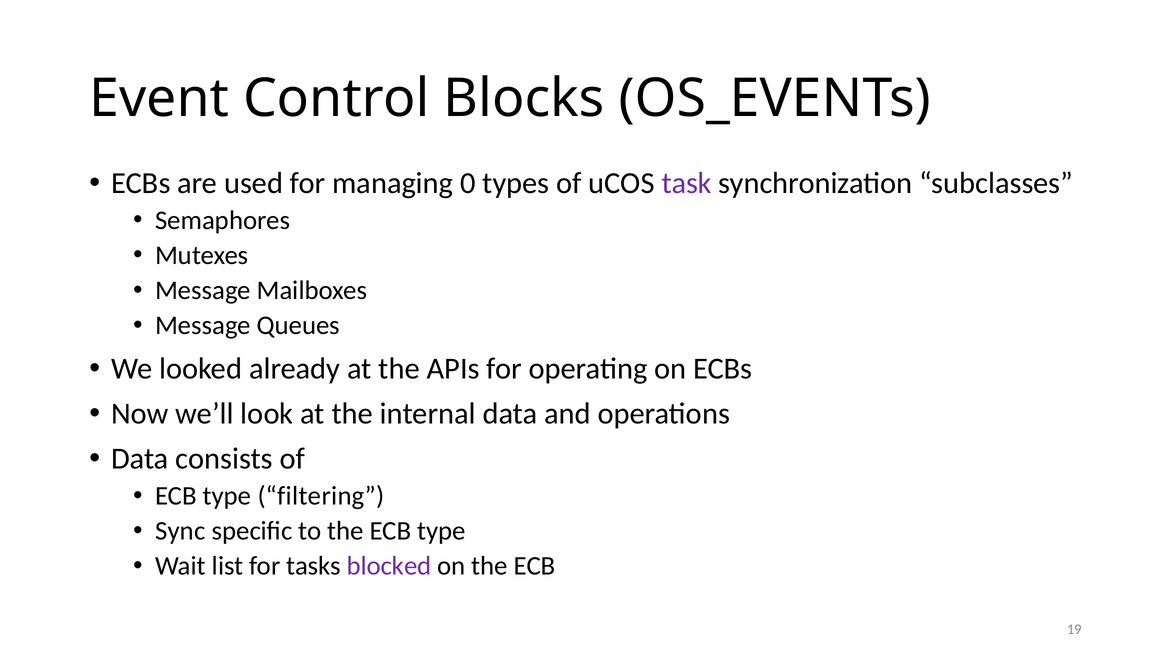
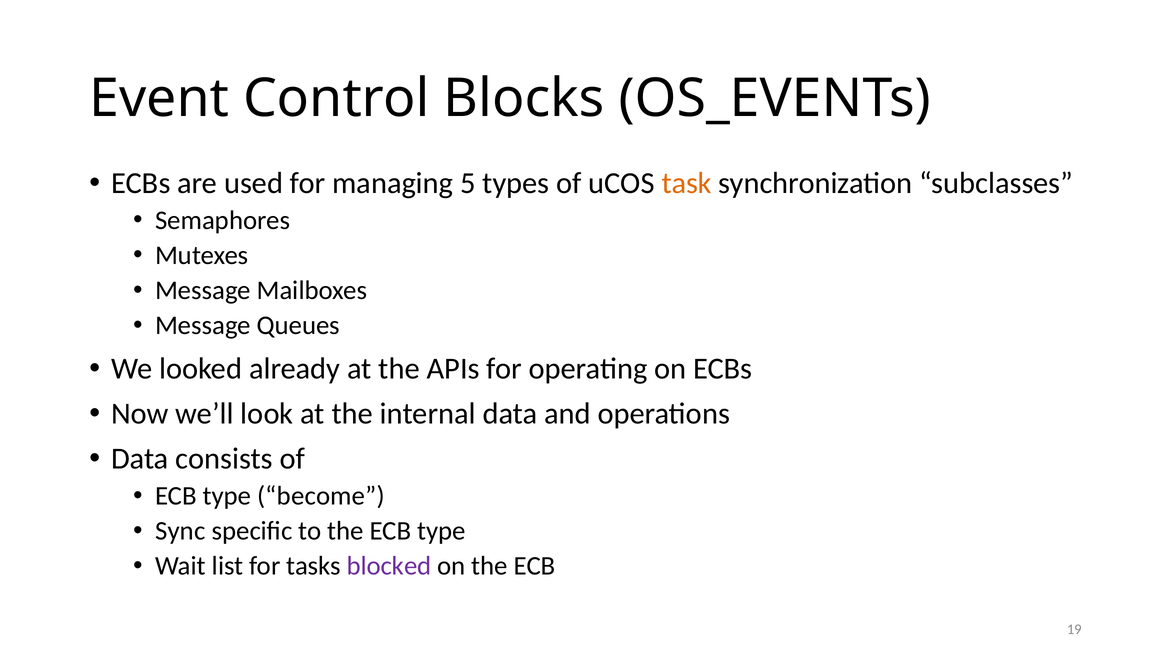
0: 0 -> 5
task colour: purple -> orange
filtering: filtering -> become
